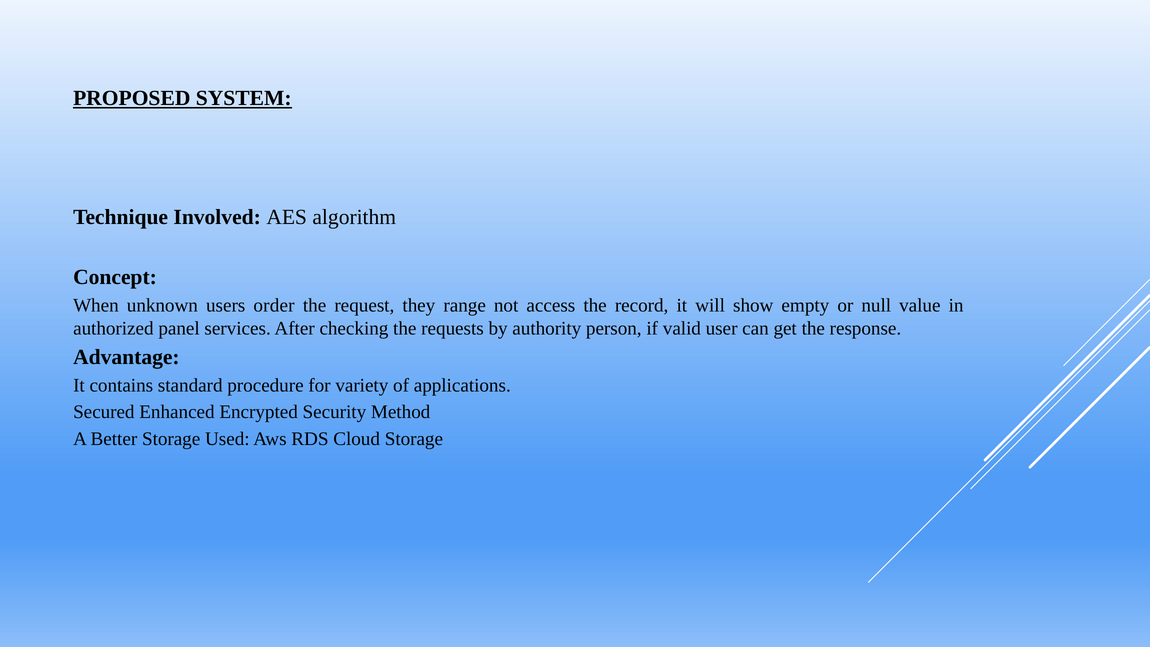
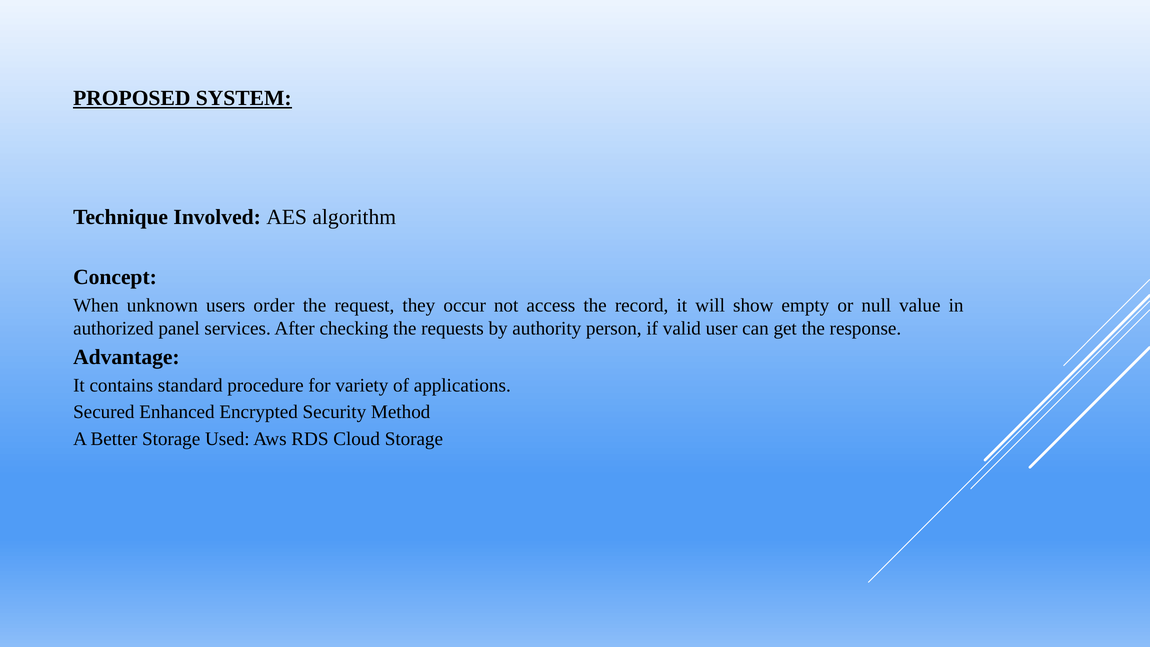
range: range -> occur
